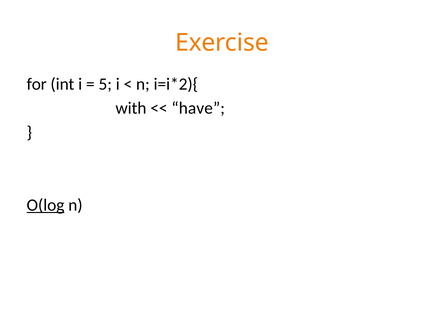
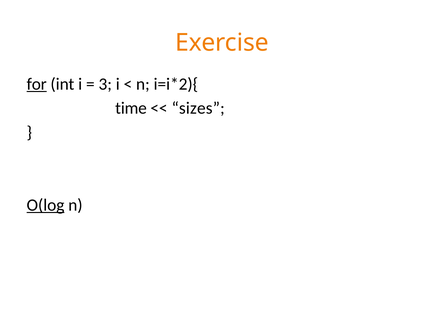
for underline: none -> present
5: 5 -> 3
with: with -> time
have: have -> sizes
